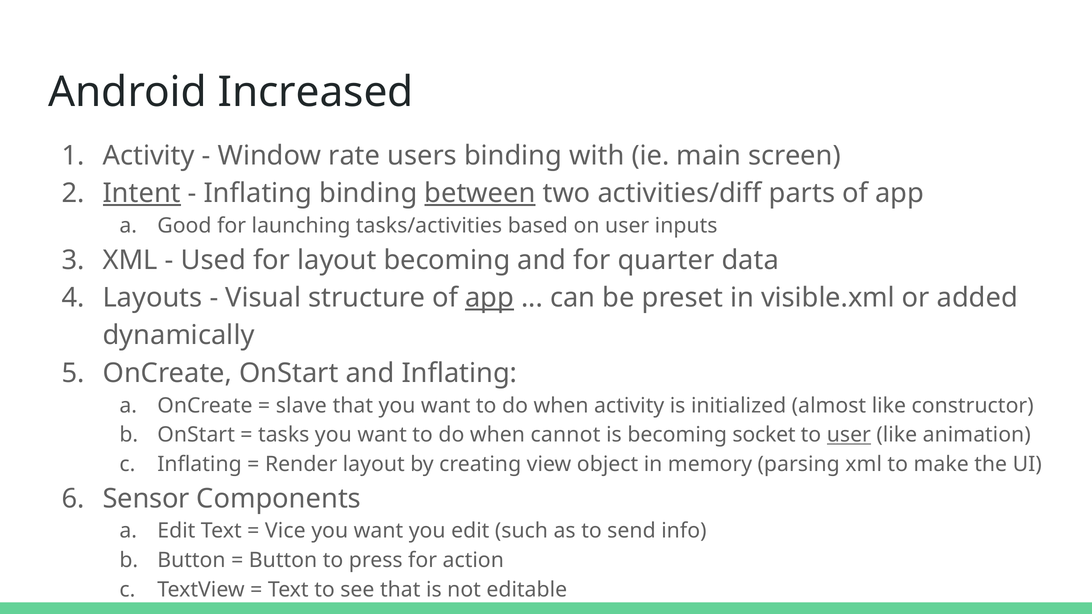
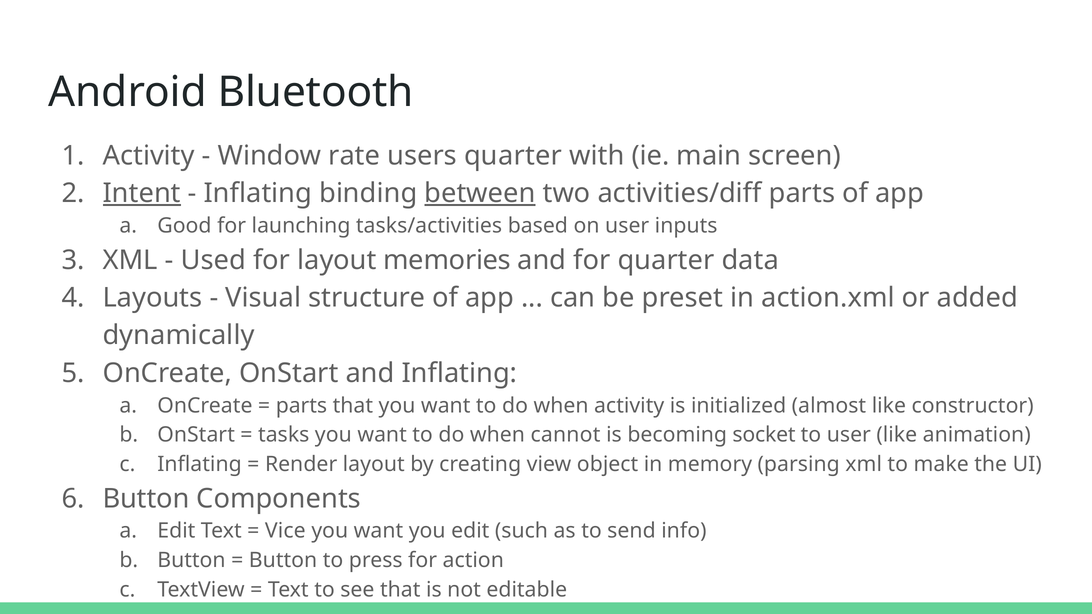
Increased: Increased -> Bluetooth
users binding: binding -> quarter
layout becoming: becoming -> memories
app at (490, 298) underline: present -> none
visible.xml: visible.xml -> action.xml
slave at (301, 406): slave -> parts
user at (849, 435) underline: present -> none
Sensor at (146, 499): Sensor -> Button
